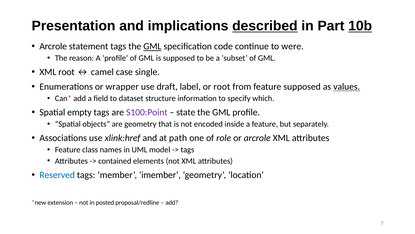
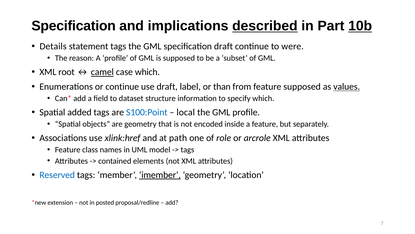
Presentation at (74, 26): Presentation -> Specification
Arcrole at (53, 46): Arcrole -> Details
GML at (152, 46) underline: present -> none
specification code: code -> draft
camel underline: none -> present
case single: single -> which
or wrapper: wrapper -> continue
or root: root -> than
empty: empty -> added
S100:Point colour: purple -> blue
state: state -> local
imember underline: none -> present
